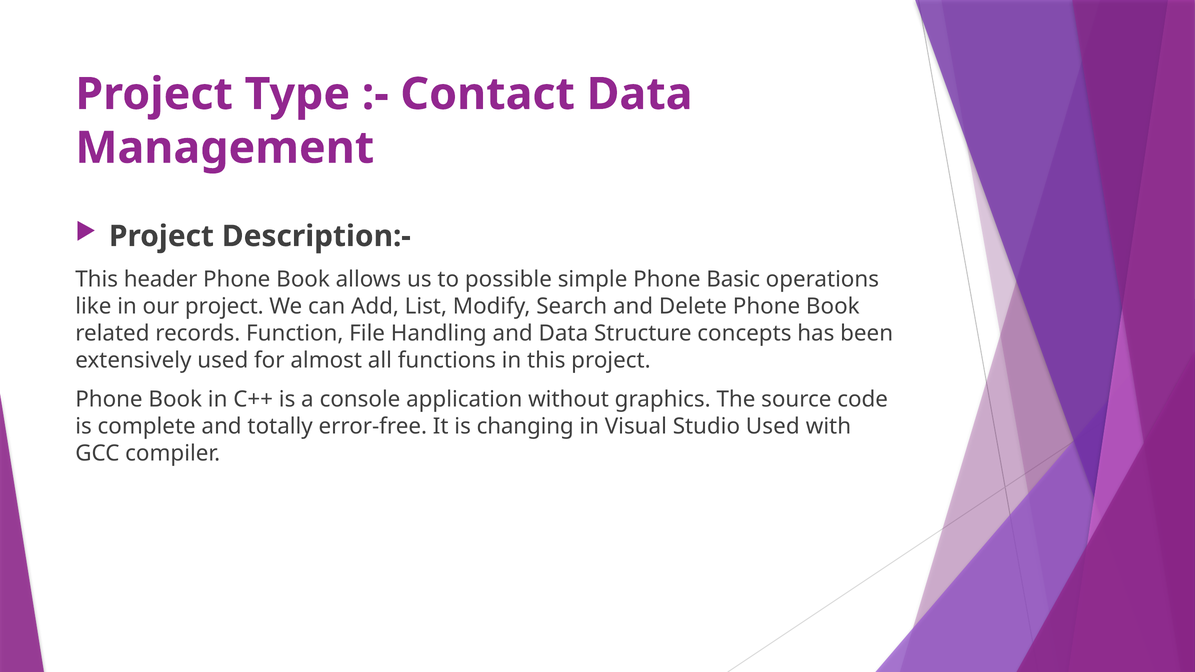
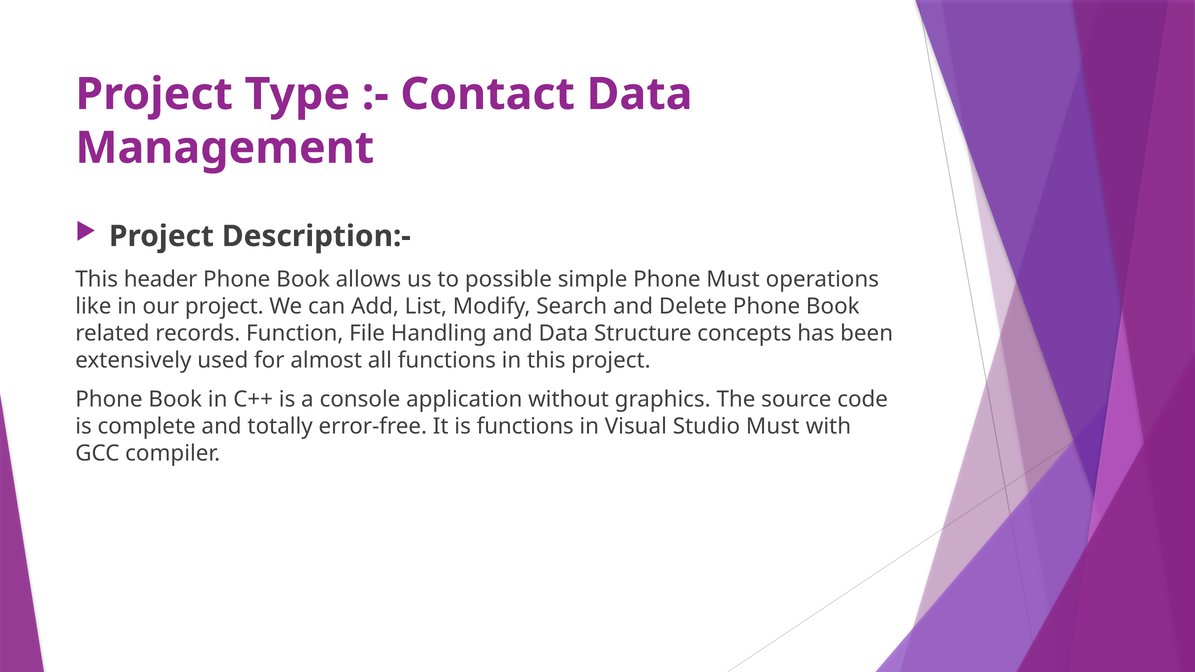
Phone Basic: Basic -> Must
is changing: changing -> functions
Studio Used: Used -> Must
